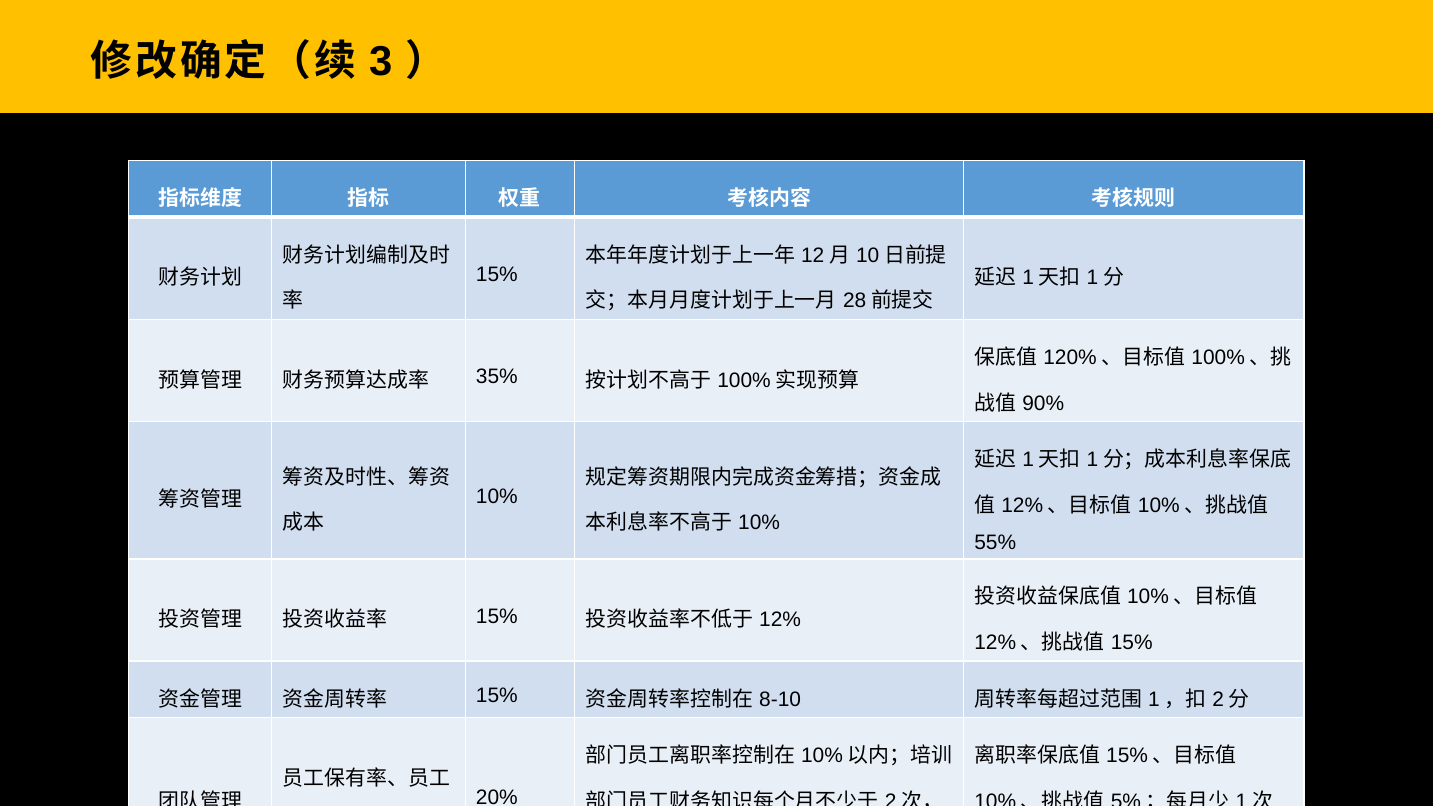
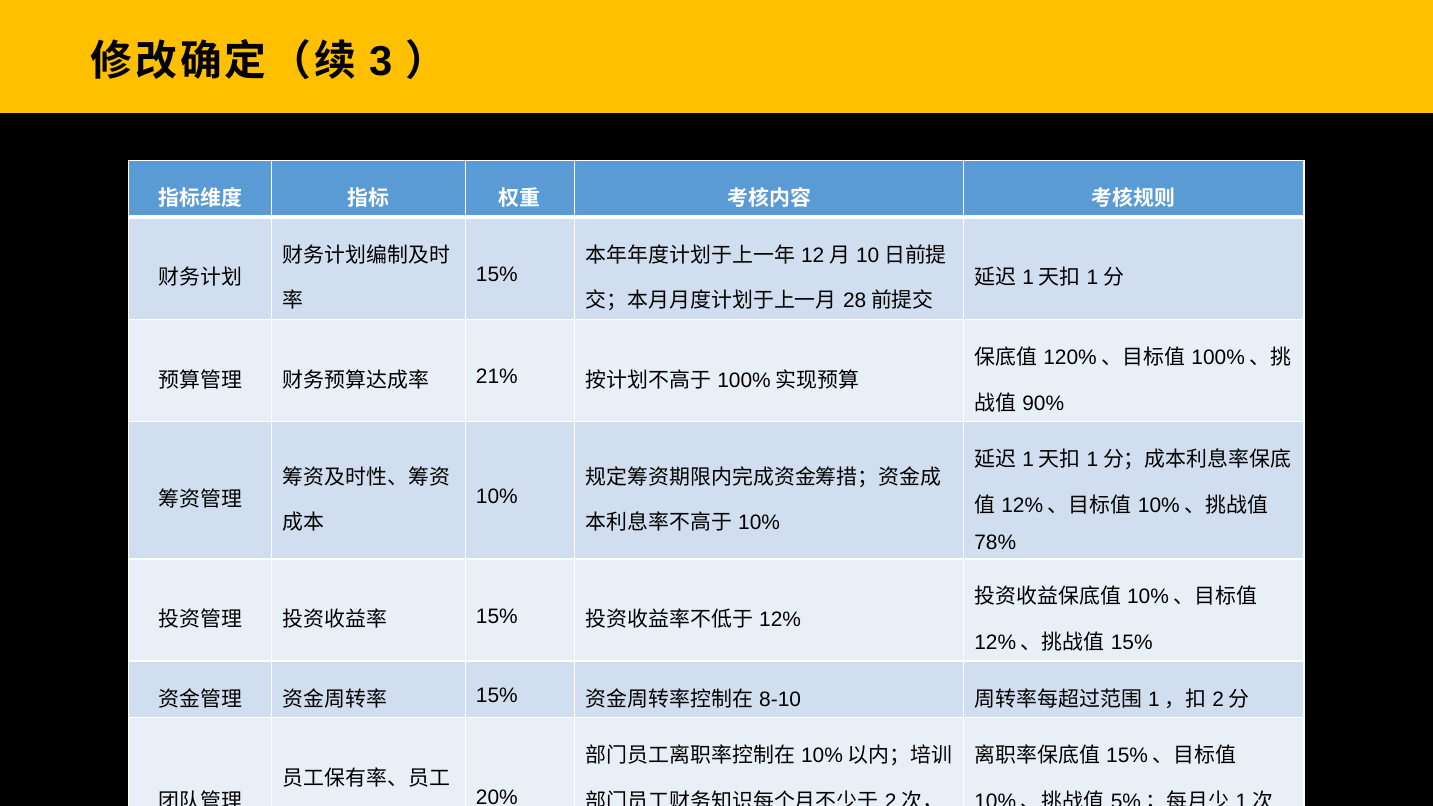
35%: 35% -> 21%
55%: 55% -> 78%
